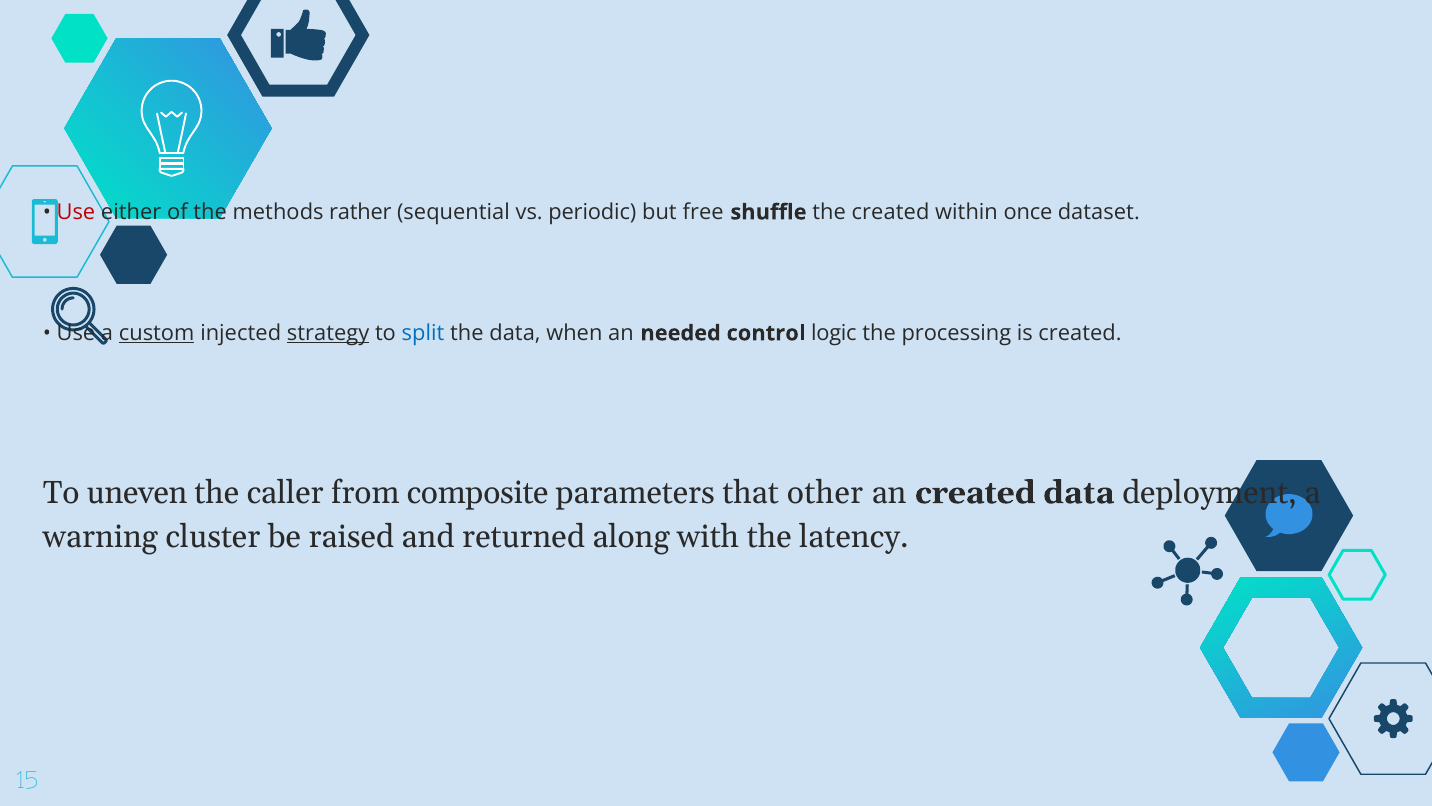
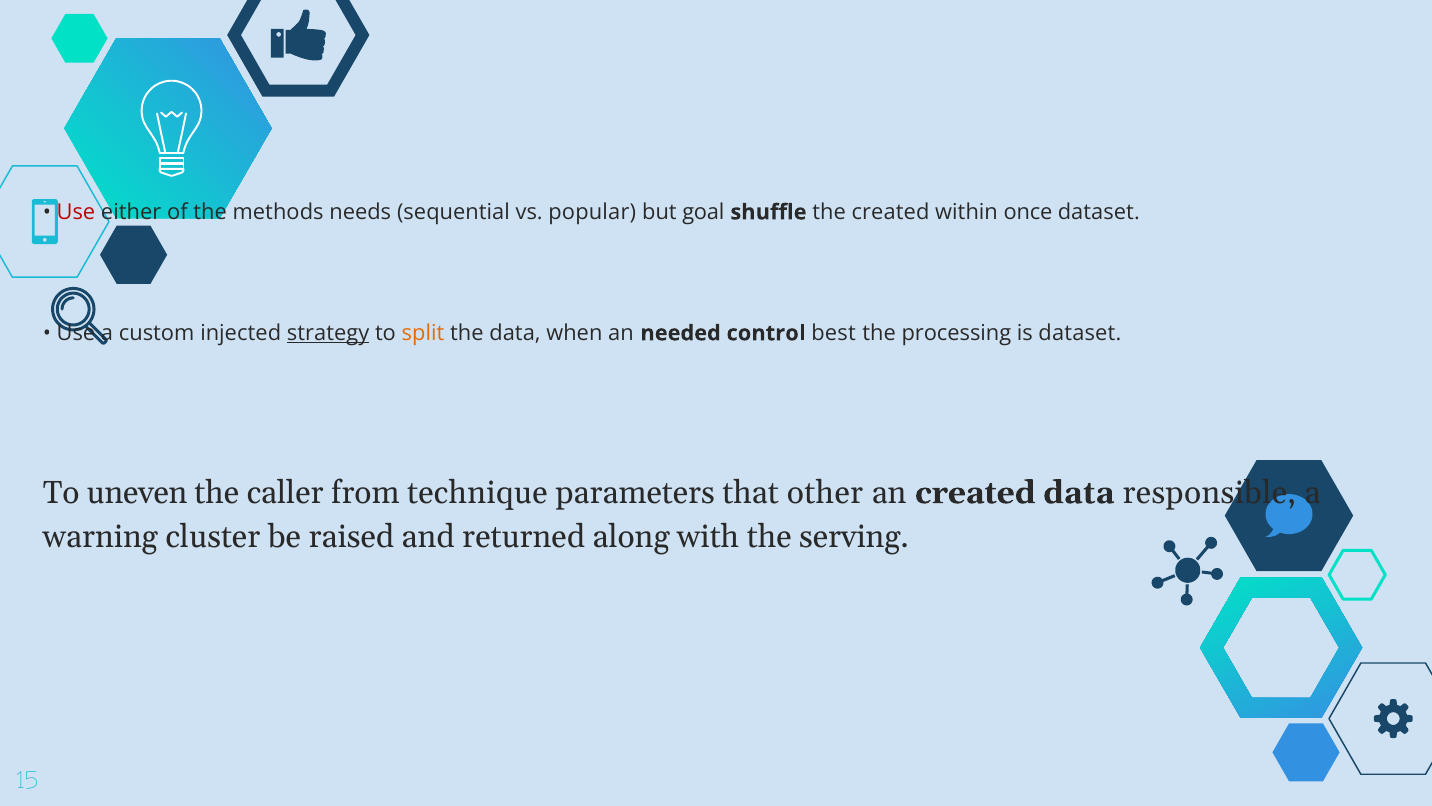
rather: rather -> needs
periodic: periodic -> popular
free: free -> goal
custom underline: present -> none
split colour: blue -> orange
logic: logic -> best
is created: created -> dataset
composite: composite -> technique
deployment: deployment -> responsible
latency: latency -> serving
